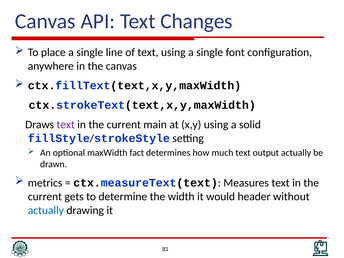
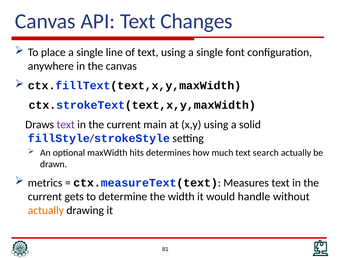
fact: fact -> hits
output: output -> search
header: header -> handle
actually at (46, 210) colour: blue -> orange
